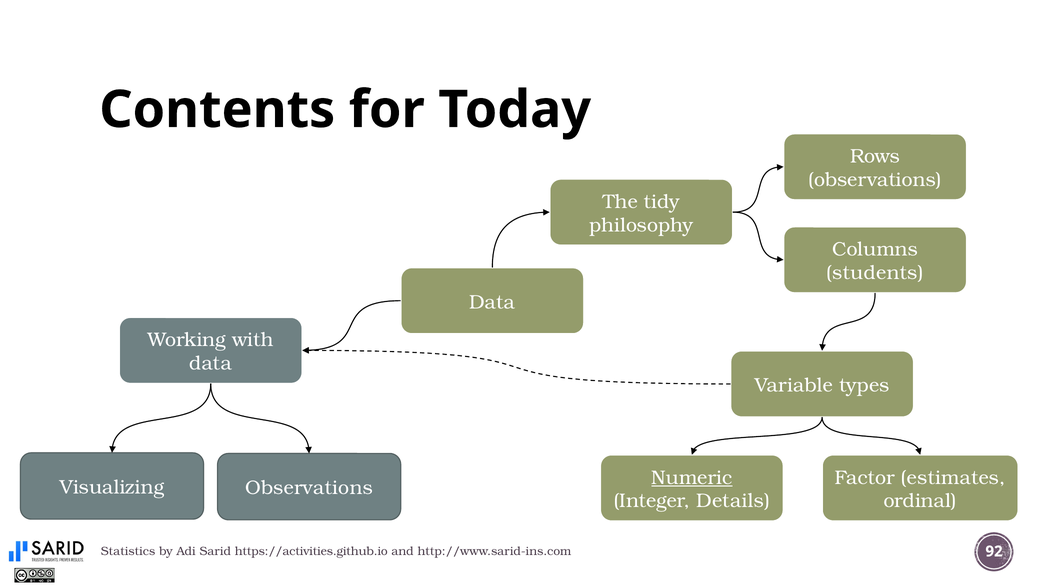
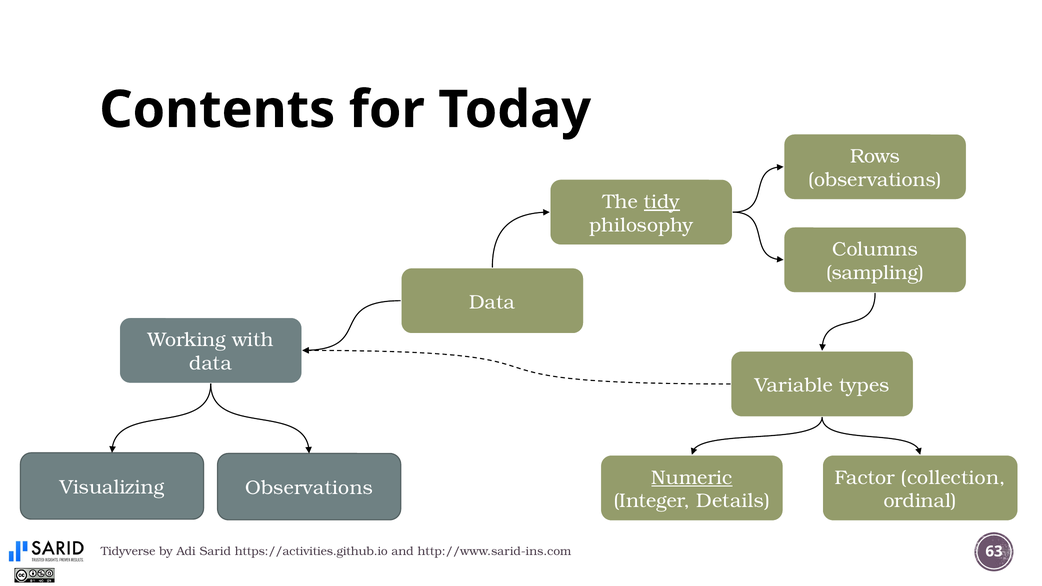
tidy underline: none -> present
students: students -> sampling
estimates: estimates -> collection
Statistics: Statistics -> Tidyverse
92: 92 -> 63
